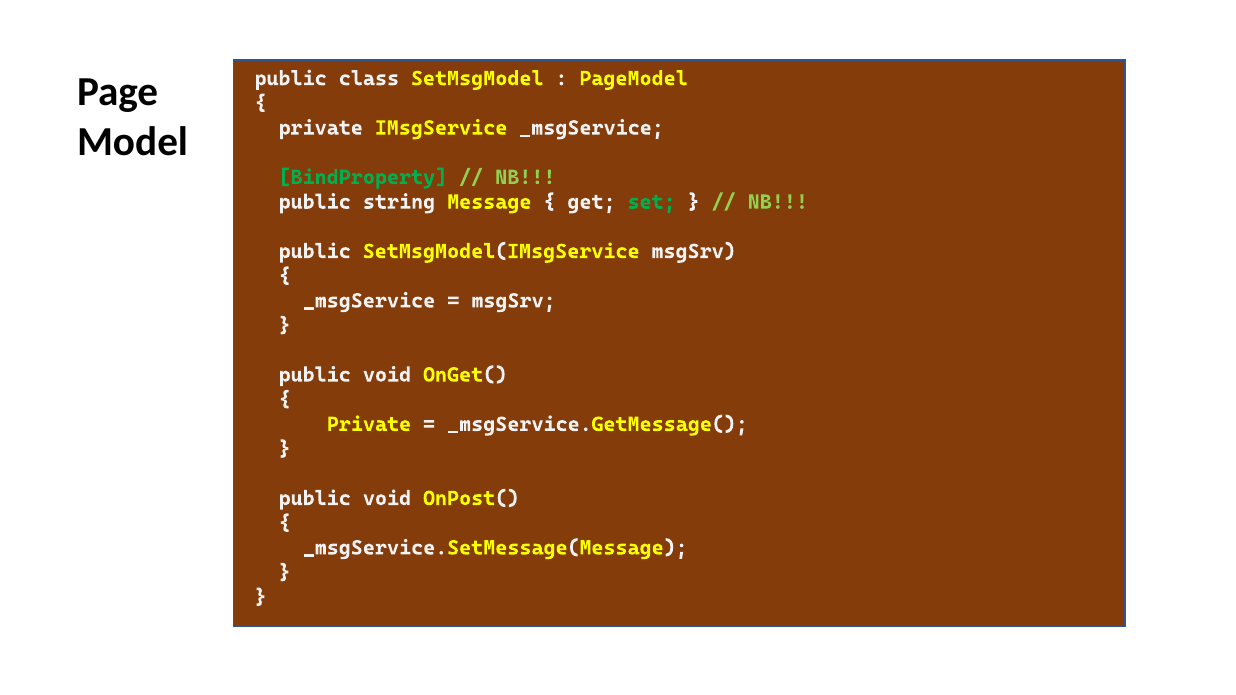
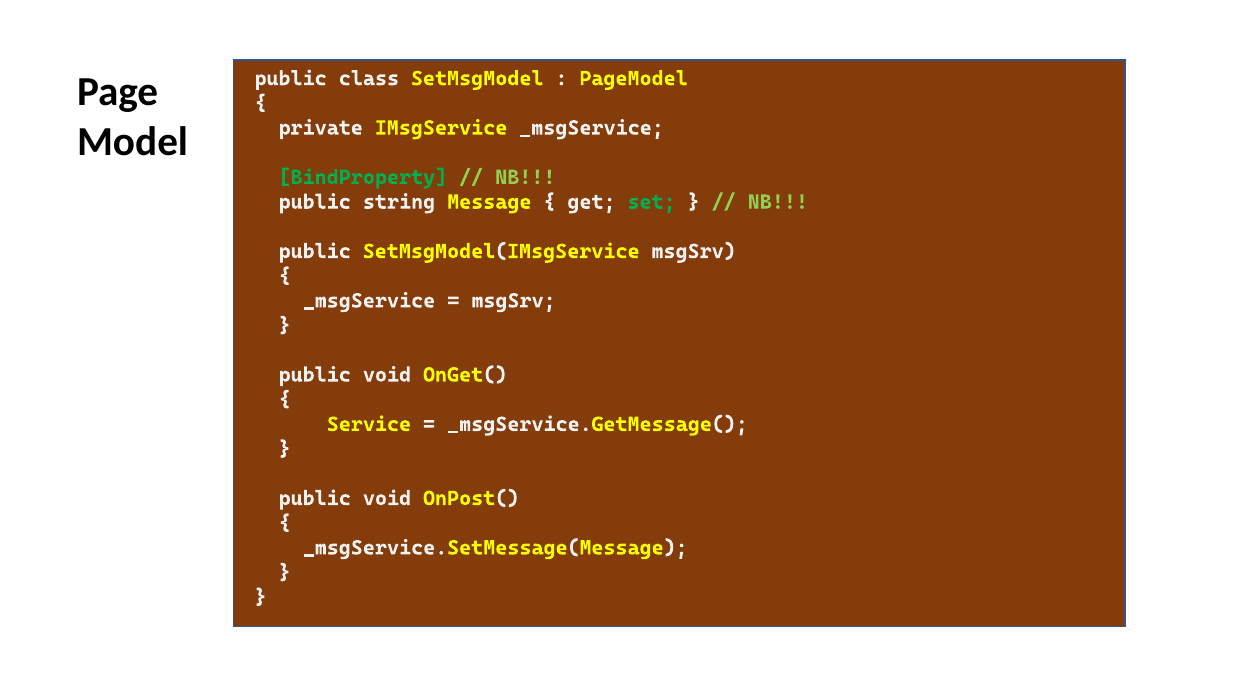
Private at (369, 424): Private -> Service
